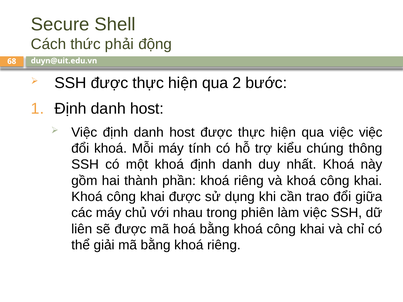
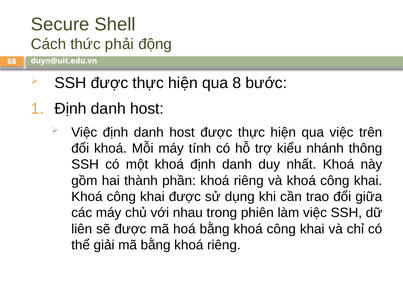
2: 2 -> 8
việc việc: việc -> trên
chúng: chúng -> nhánh
